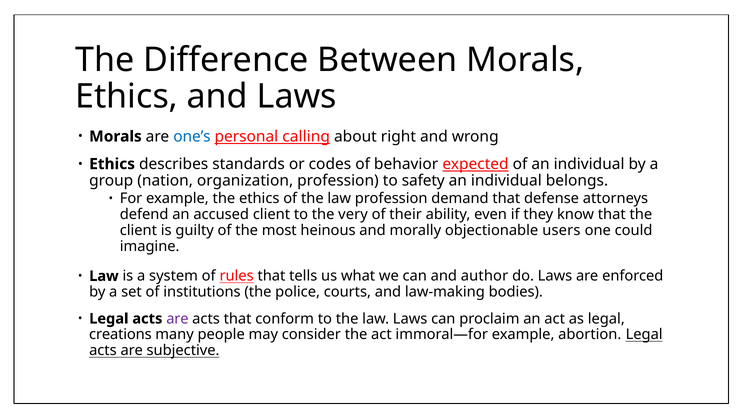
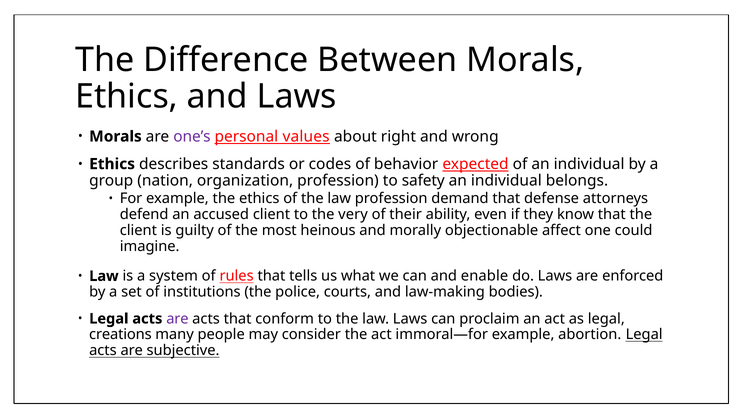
one’s colour: blue -> purple
calling: calling -> values
users: users -> affect
author: author -> enable
